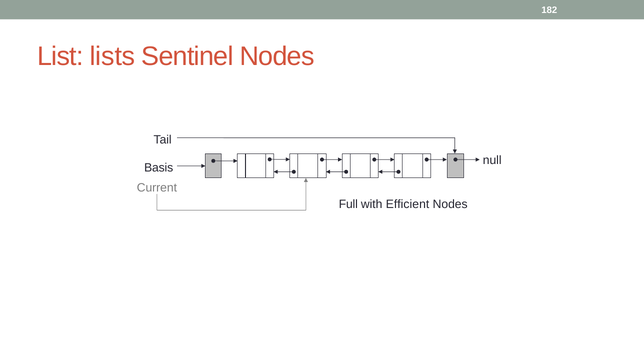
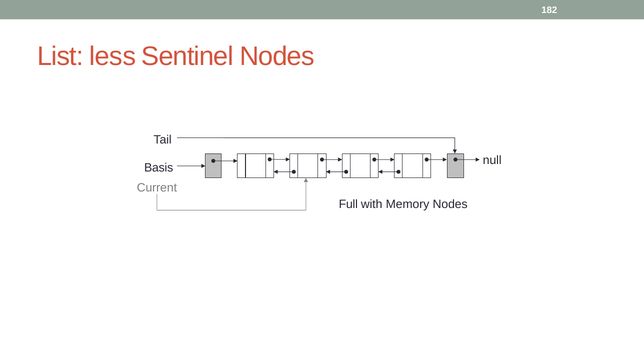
lists: lists -> less
Efficient: Efficient -> Memory
